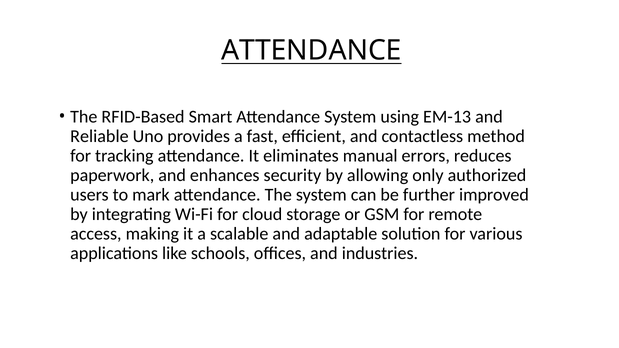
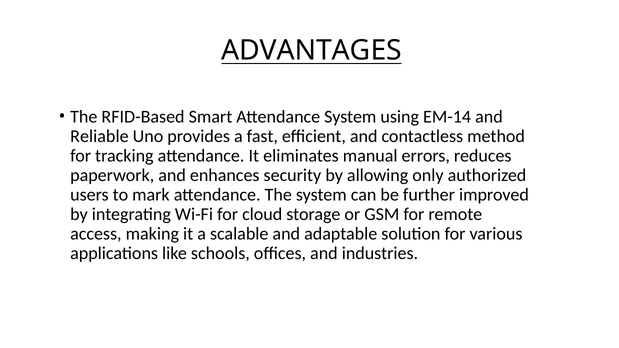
ATTENDANCE at (312, 51): ATTENDANCE -> ADVANTAGES
EM-13: EM-13 -> EM-14
